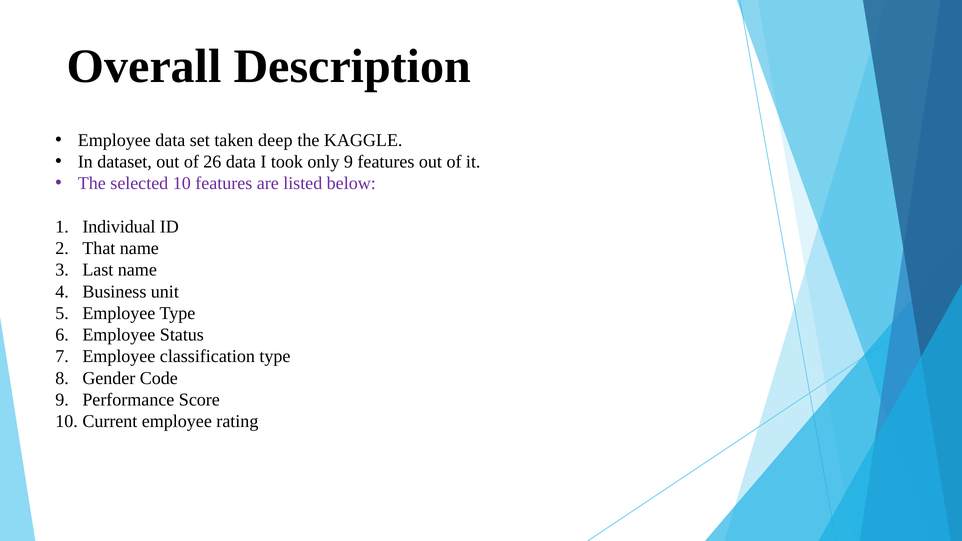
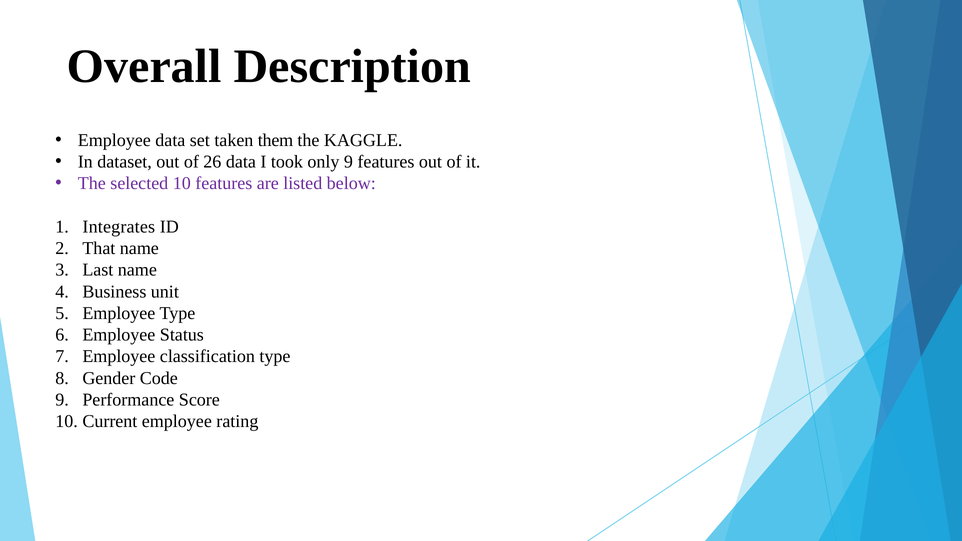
deep: deep -> them
Individual: Individual -> Integrates
